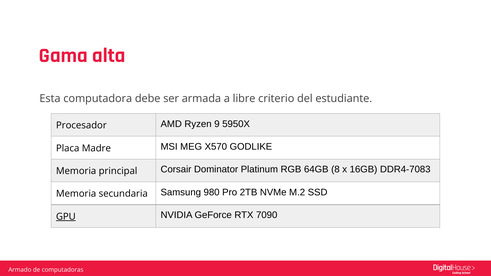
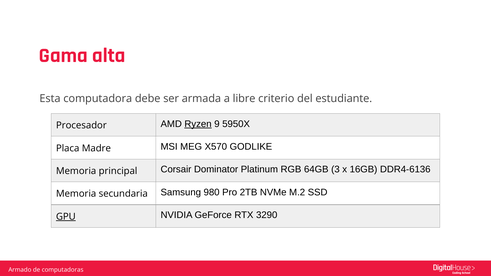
Ryzen underline: none -> present
8: 8 -> 3
DDR4-7083: DDR4-7083 -> DDR4-6136
7090: 7090 -> 3290
